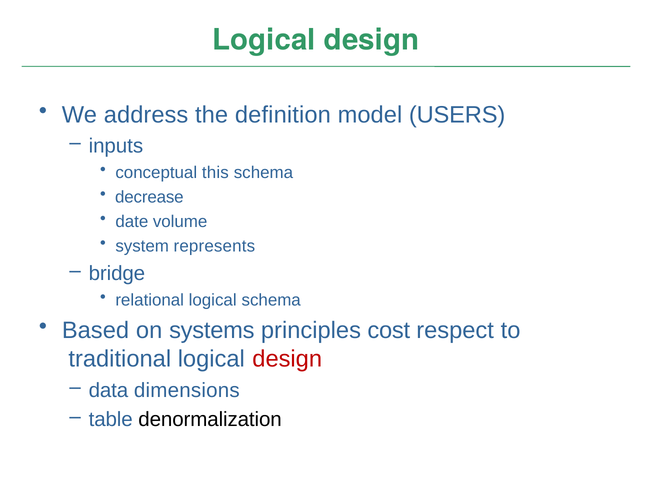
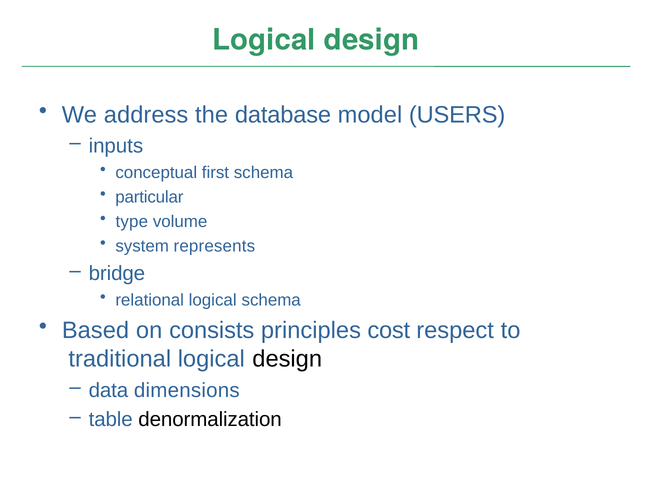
definition: definition -> database
this: this -> first
decrease: decrease -> particular
date: date -> type
systems: systems -> consists
design at (287, 358) colour: red -> black
